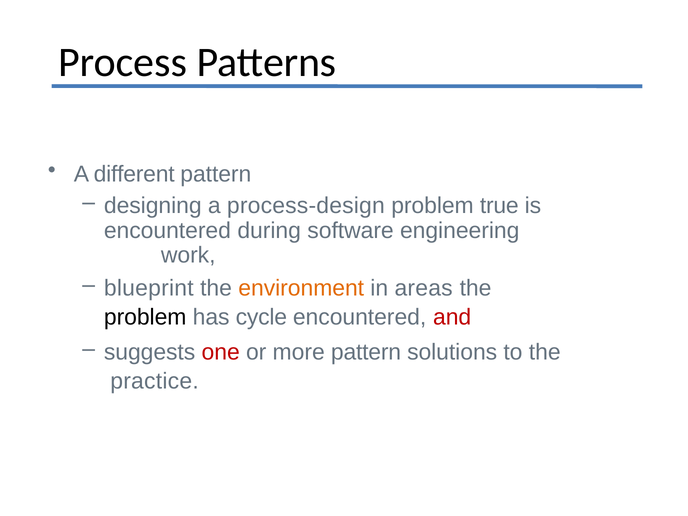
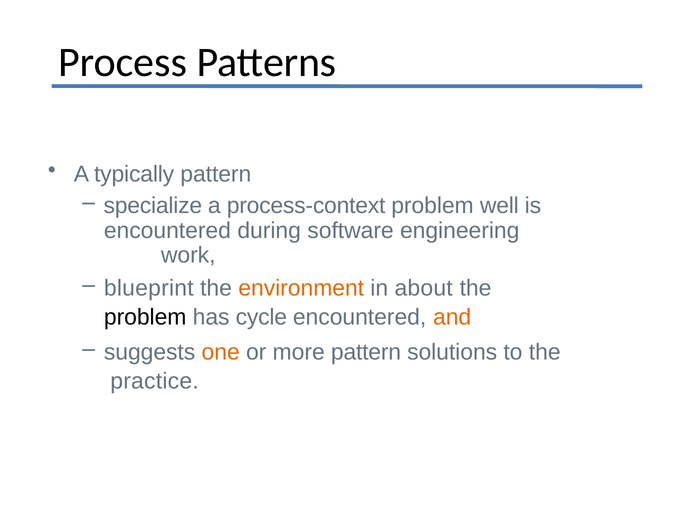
different: different -> typically
designing: designing -> specialize
process-design: process-design -> process-context
true: true -> well
areas: areas -> about
and colour: red -> orange
one colour: red -> orange
